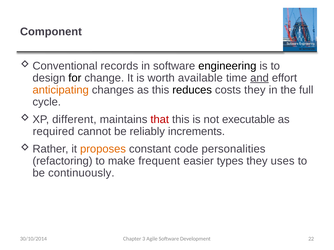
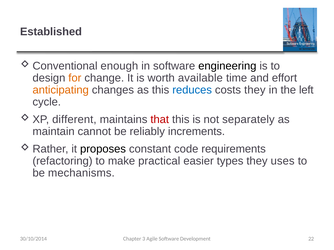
Component: Component -> Established
records: records -> enough
for colour: black -> orange
and underline: present -> none
reduces colour: black -> blue
full: full -> left
executable: executable -> separately
required: required -> maintain
proposes colour: orange -> black
personalities: personalities -> requirements
frequent: frequent -> practical
continuously: continuously -> mechanisms
